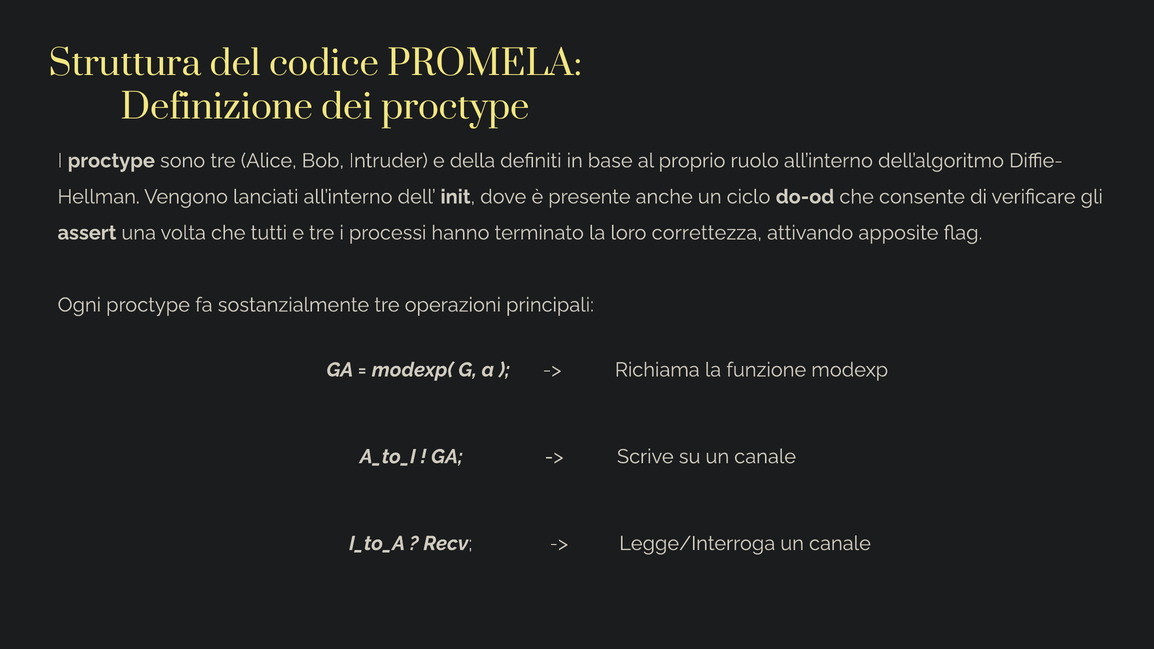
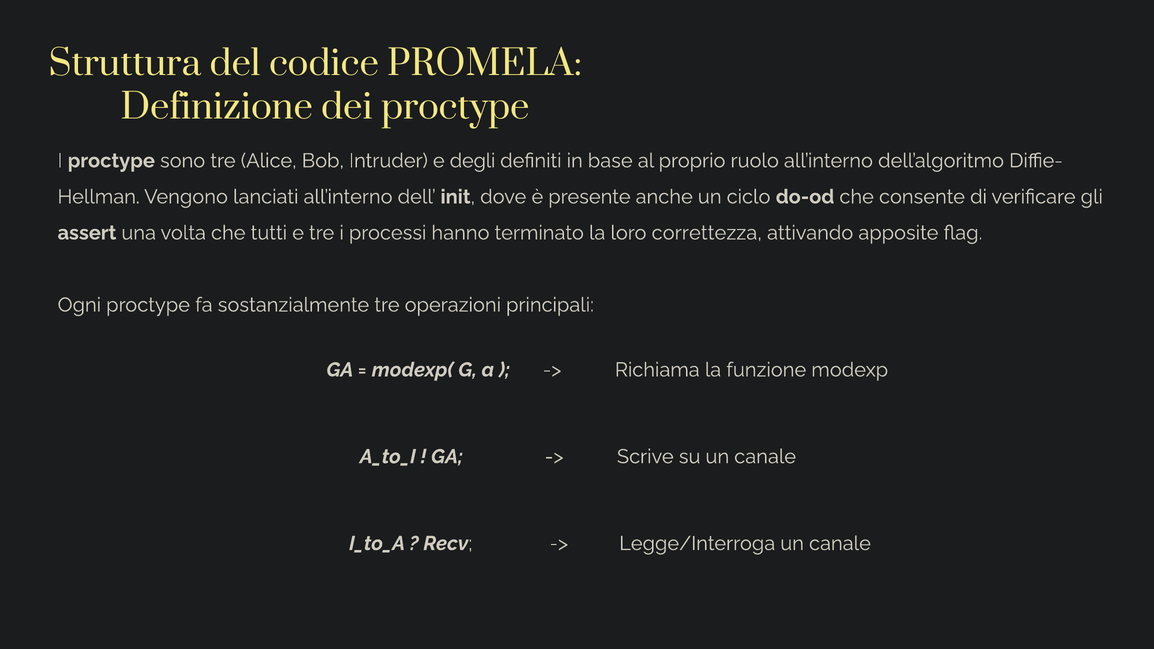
della: della -> degli
